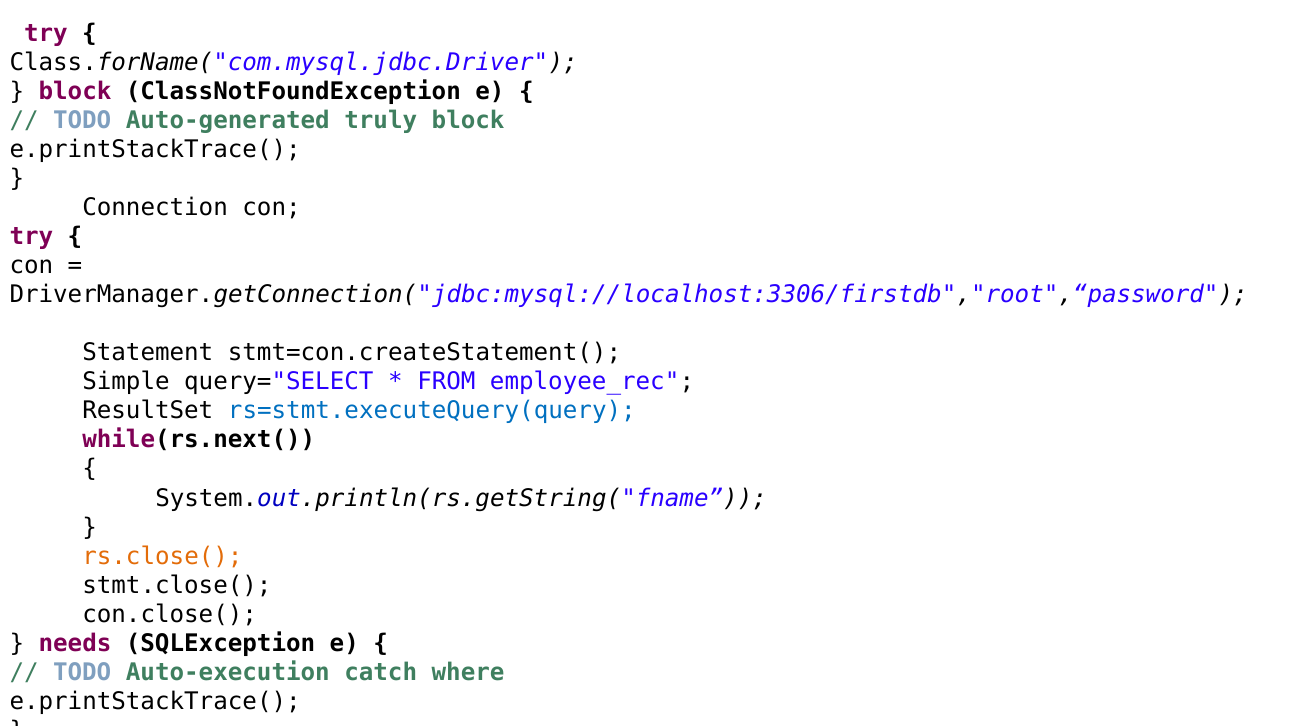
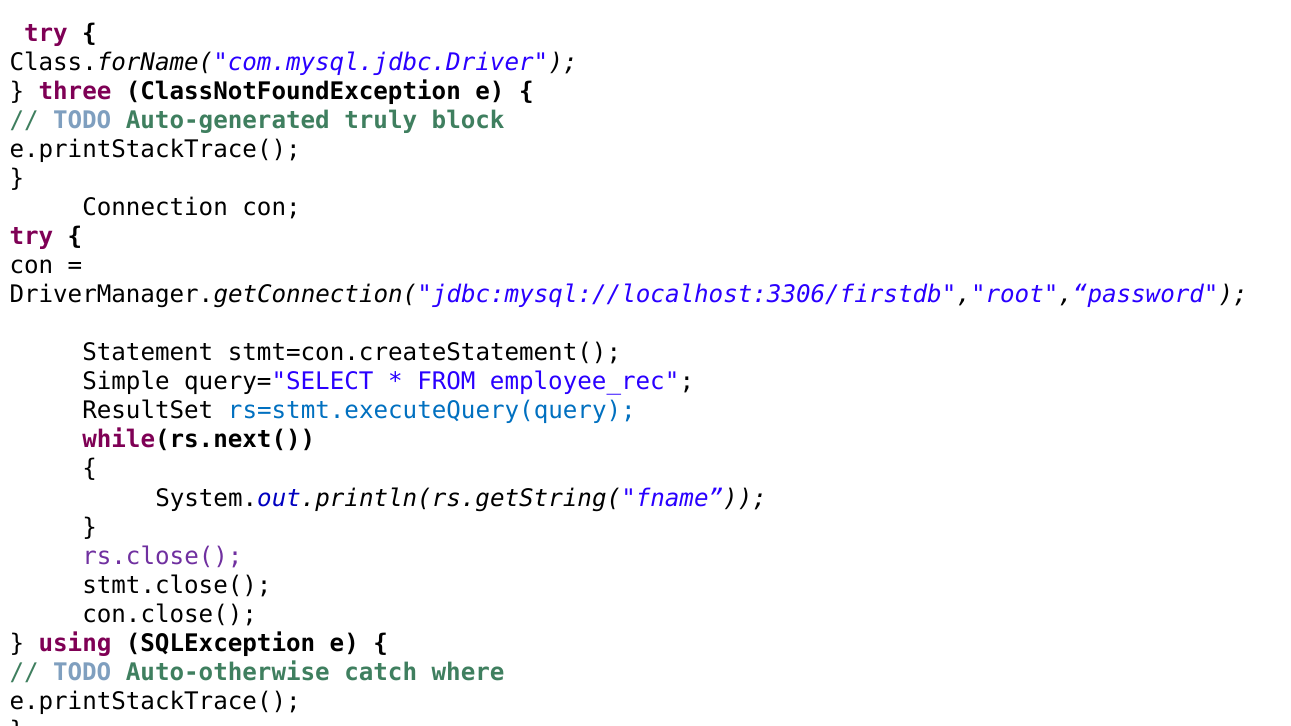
block at (75, 92): block -> three
rs.close( colour: orange -> purple
needs: needs -> using
Auto-execution: Auto-execution -> Auto-otherwise
